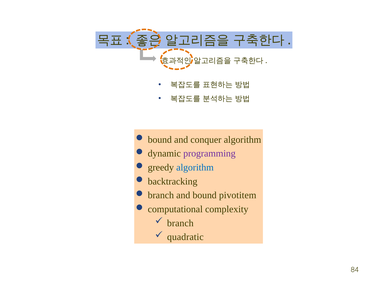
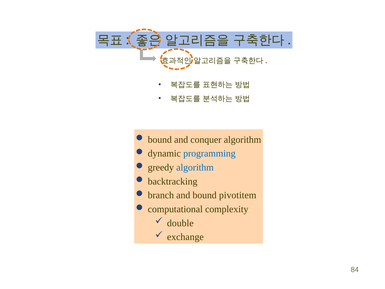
programming colour: purple -> blue
branch at (180, 223): branch -> double
quadratic: quadratic -> exchange
